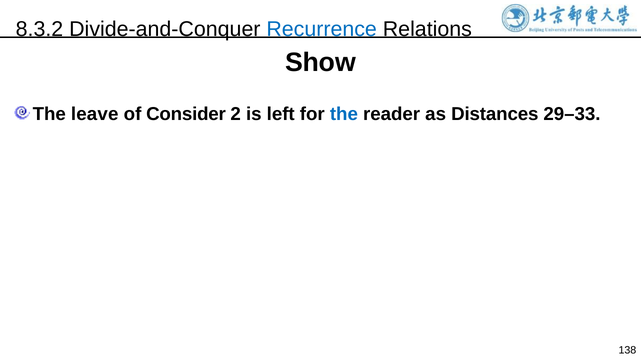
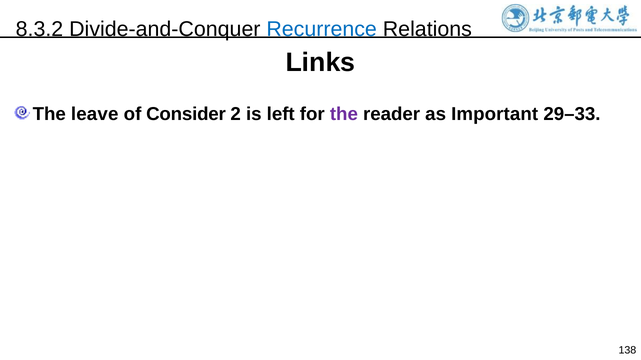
Show: Show -> Links
the at (344, 114) colour: blue -> purple
Distances: Distances -> Important
